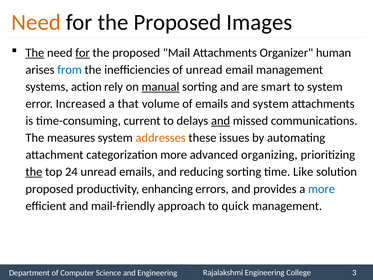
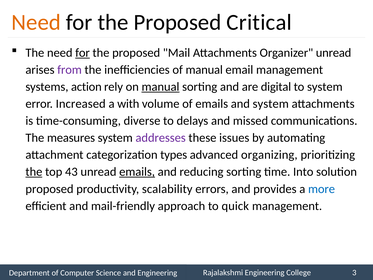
Images: Images -> Critical
The at (35, 53) underline: present -> none
Organizer human: human -> unread
from colour: blue -> purple
of unread: unread -> manual
smart: smart -> digital
that: that -> with
current: current -> diverse
and at (221, 121) underline: present -> none
addresses colour: orange -> purple
categorization more: more -> types
24: 24 -> 43
emails at (137, 172) underline: none -> present
Like: Like -> Into
enhancing: enhancing -> scalability
